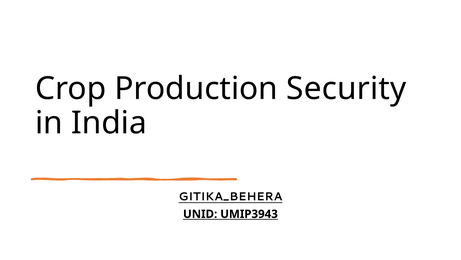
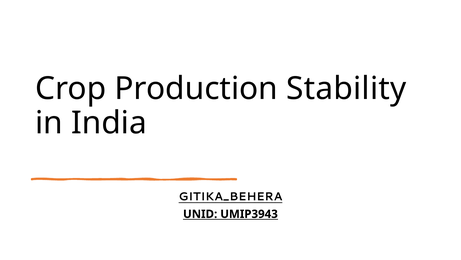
Security: Security -> Stability
